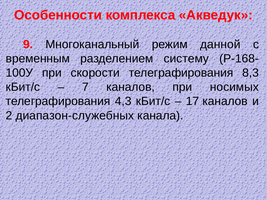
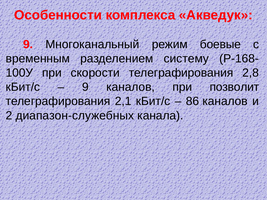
данной: данной -> боевые
8,3: 8,3 -> 2,8
7 at (85, 87): 7 -> 9
носимых: носимых -> позволит
4,3: 4,3 -> 2,1
17: 17 -> 86
